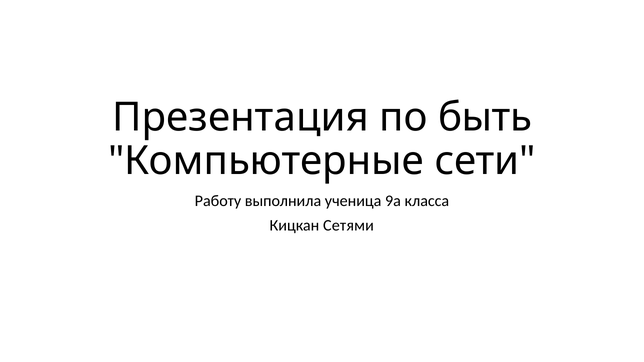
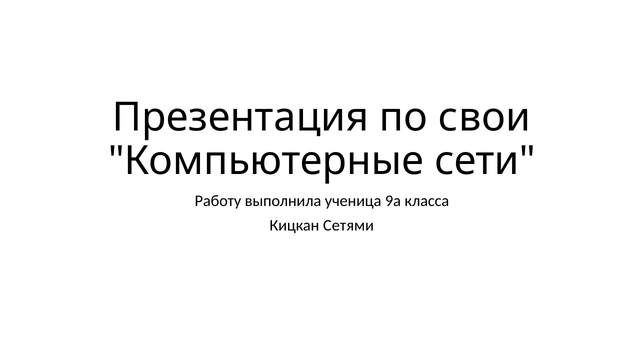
быть: быть -> свои
